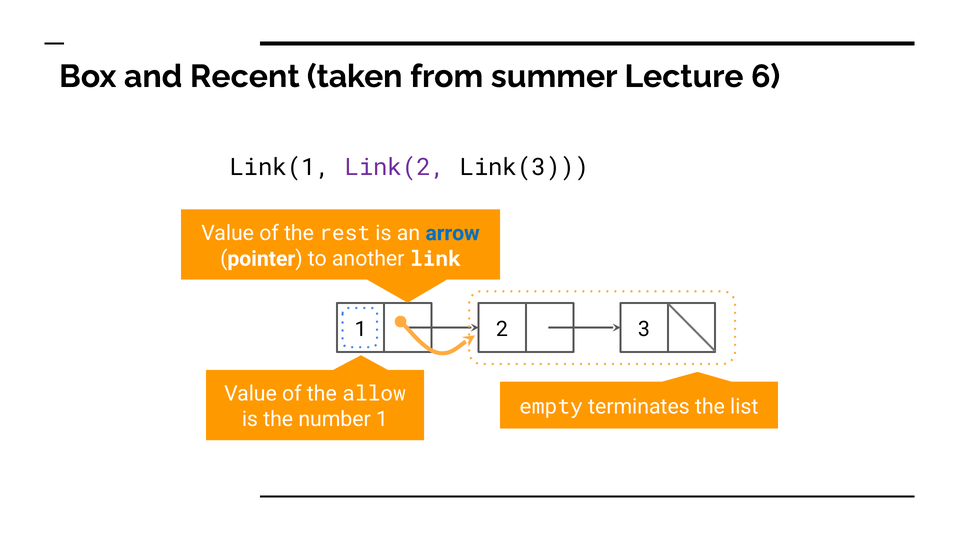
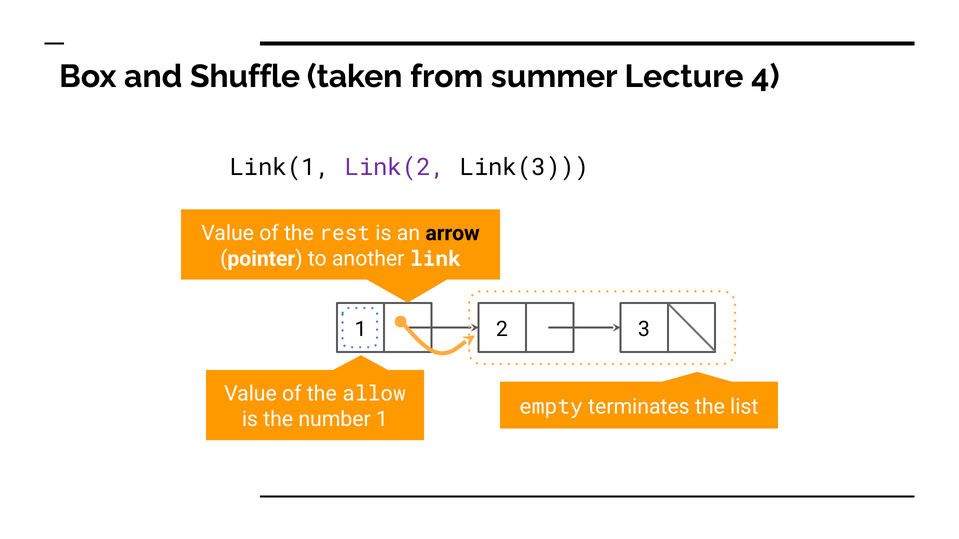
Recent: Recent -> Shuffle
6: 6 -> 4
arrow colour: blue -> black
